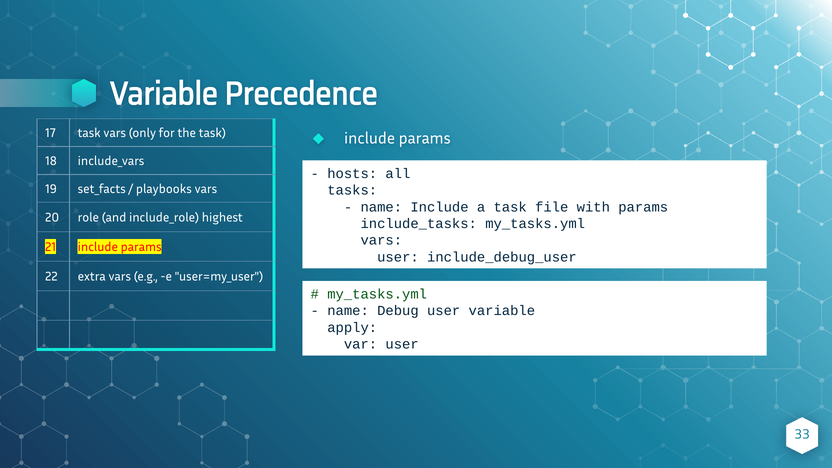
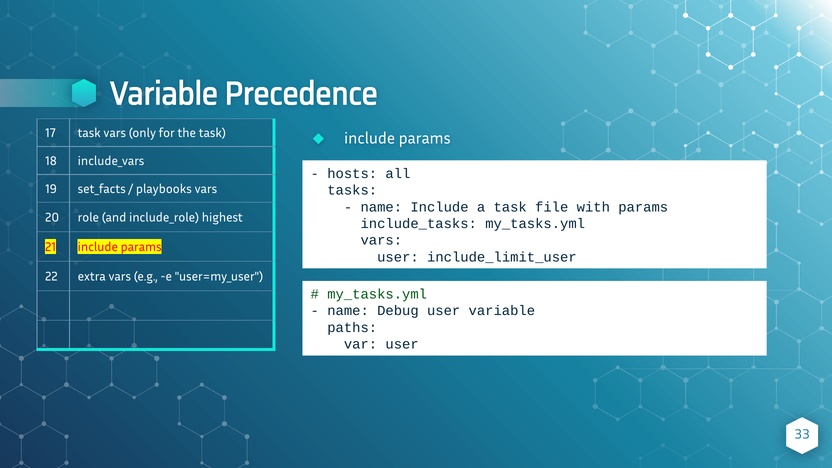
include_debug_user: include_debug_user -> include_limit_user
apply: apply -> paths
